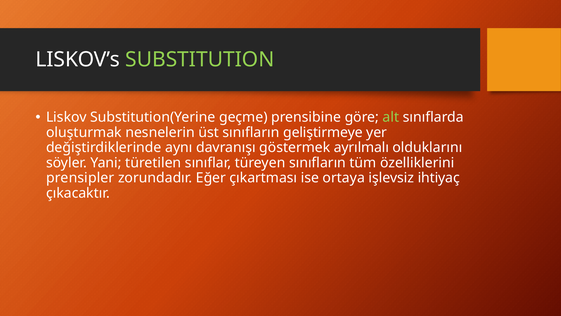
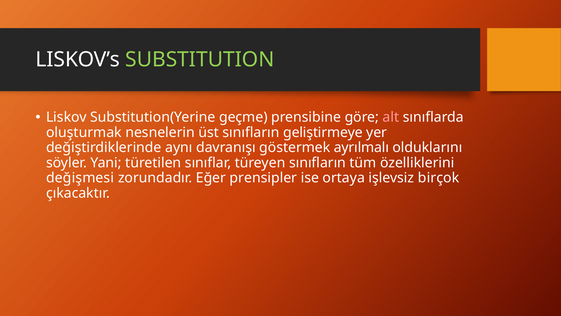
alt colour: light green -> pink
prensipler: prensipler -> değişmesi
çıkartması: çıkartması -> prensipler
ihtiyaç: ihtiyaç -> birçok
